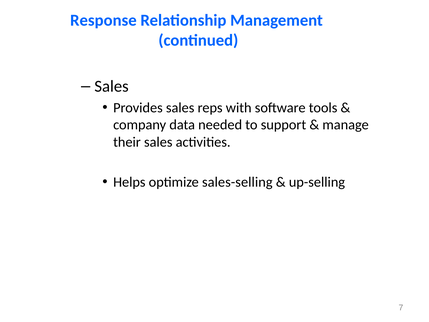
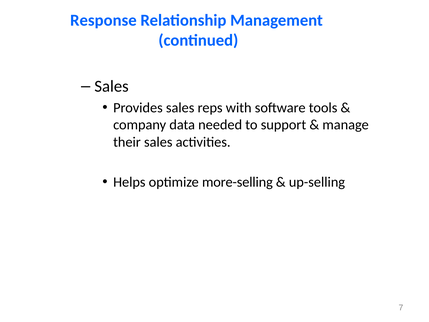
sales-selling: sales-selling -> more-selling
